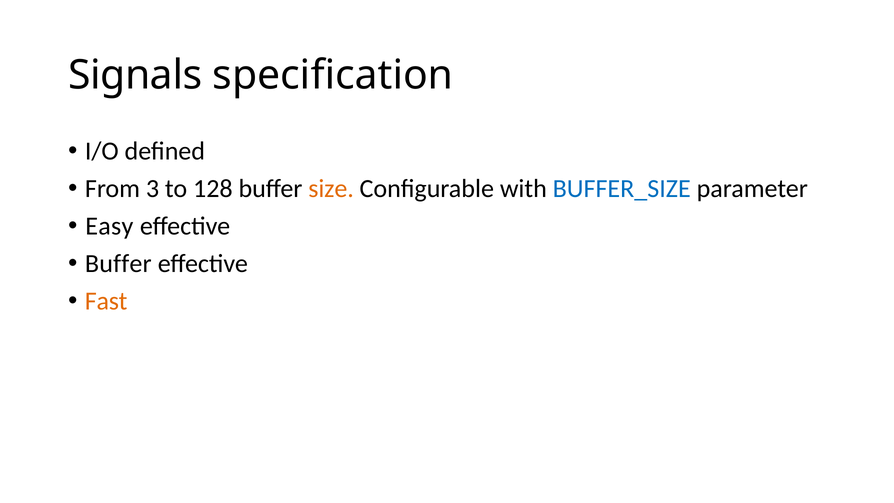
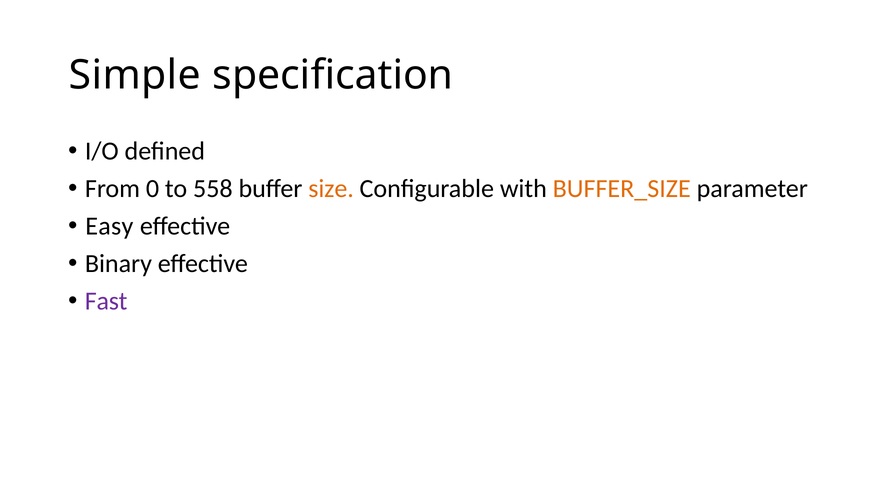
Signals: Signals -> Simple
3: 3 -> 0
128: 128 -> 558
BUFFER_SIZE colour: blue -> orange
Buffer at (118, 264): Buffer -> Binary
Fast colour: orange -> purple
